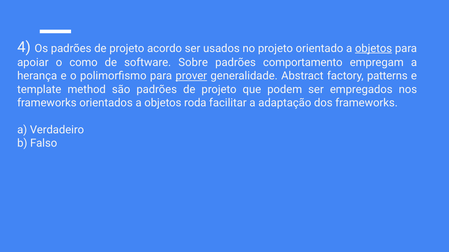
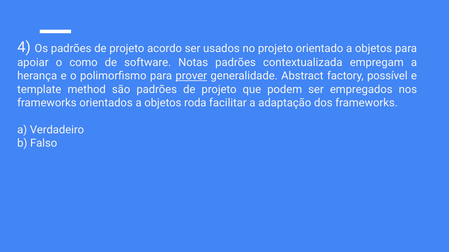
objetos at (374, 48) underline: present -> none
Sobre: Sobre -> Notas
comportamento: comportamento -> contextualizada
patterns: patterns -> possível
